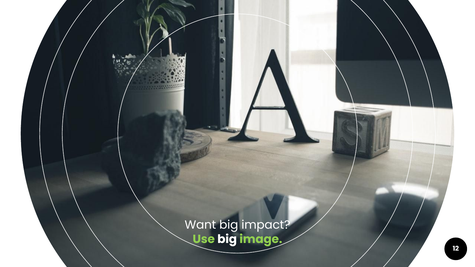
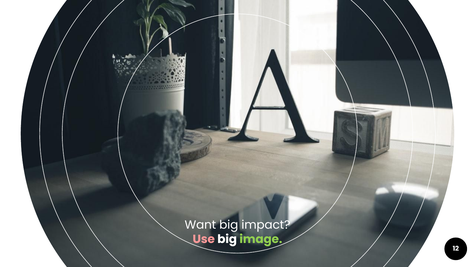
Use colour: light green -> pink
